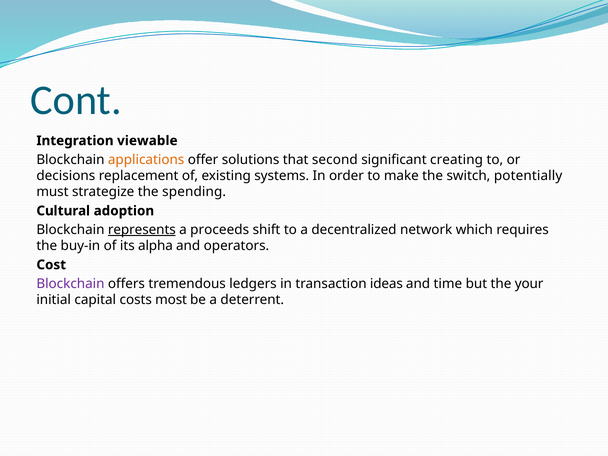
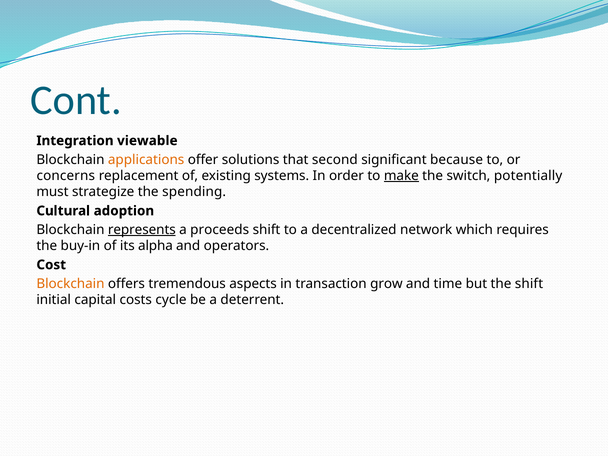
creating: creating -> because
decisions: decisions -> concerns
make underline: none -> present
Blockchain at (70, 284) colour: purple -> orange
ledgers: ledgers -> aspects
ideas: ideas -> grow
the your: your -> shift
most: most -> cycle
